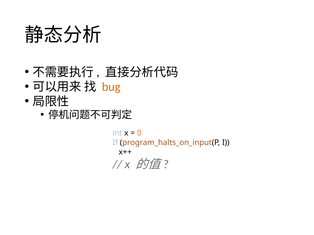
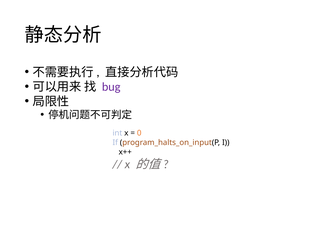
bug colour: orange -> purple
